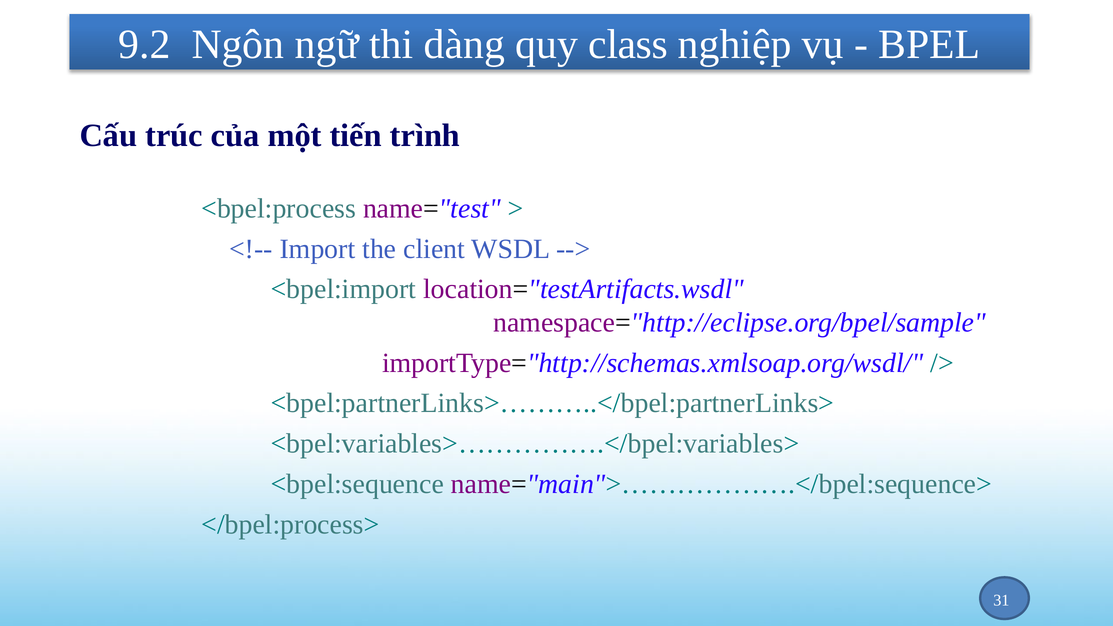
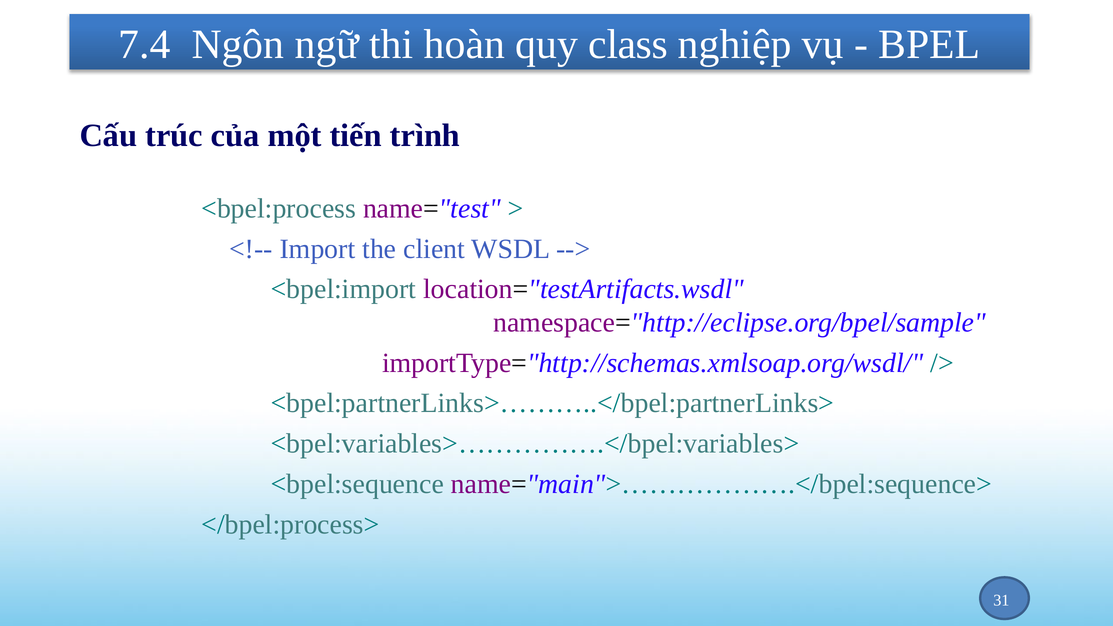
9.2: 9.2 -> 7.4
dàng: dàng -> hoàn
